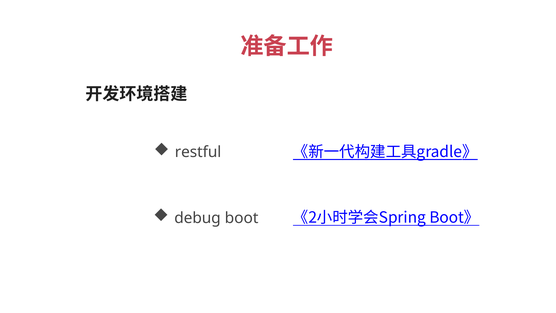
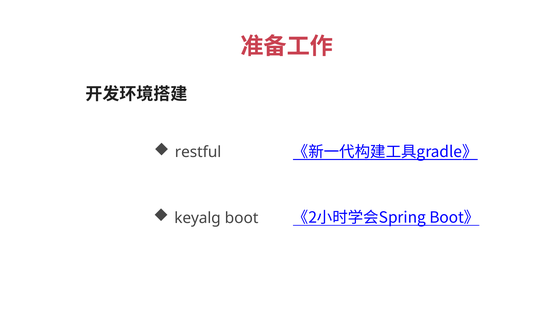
debug: debug -> keyalg
